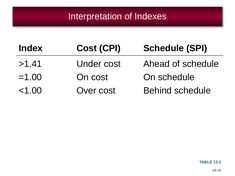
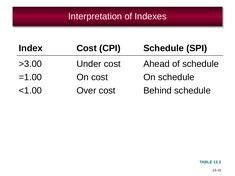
>1.41: >1.41 -> >3.00
